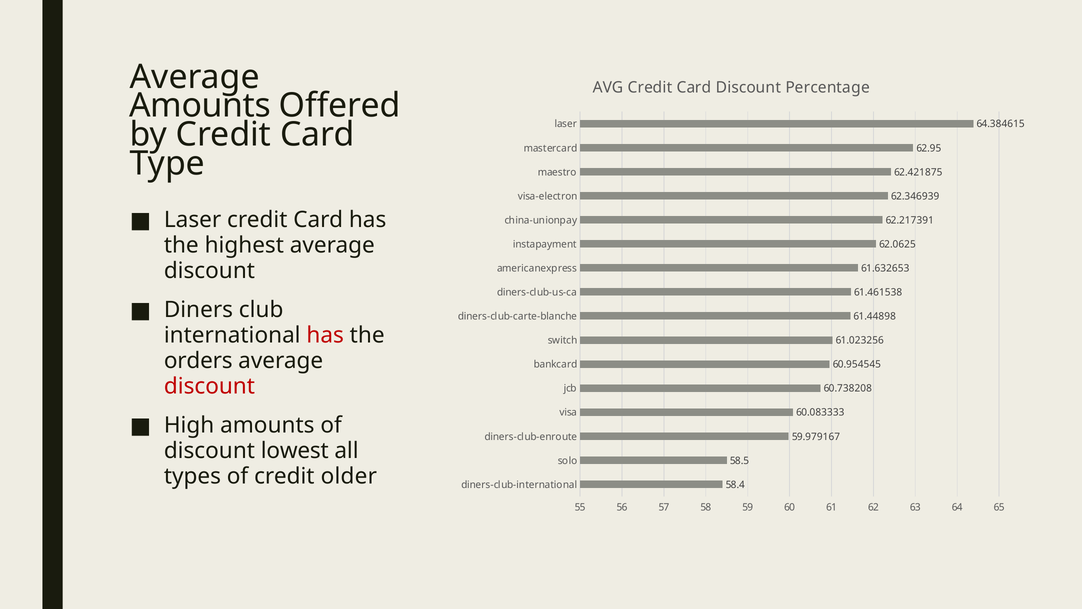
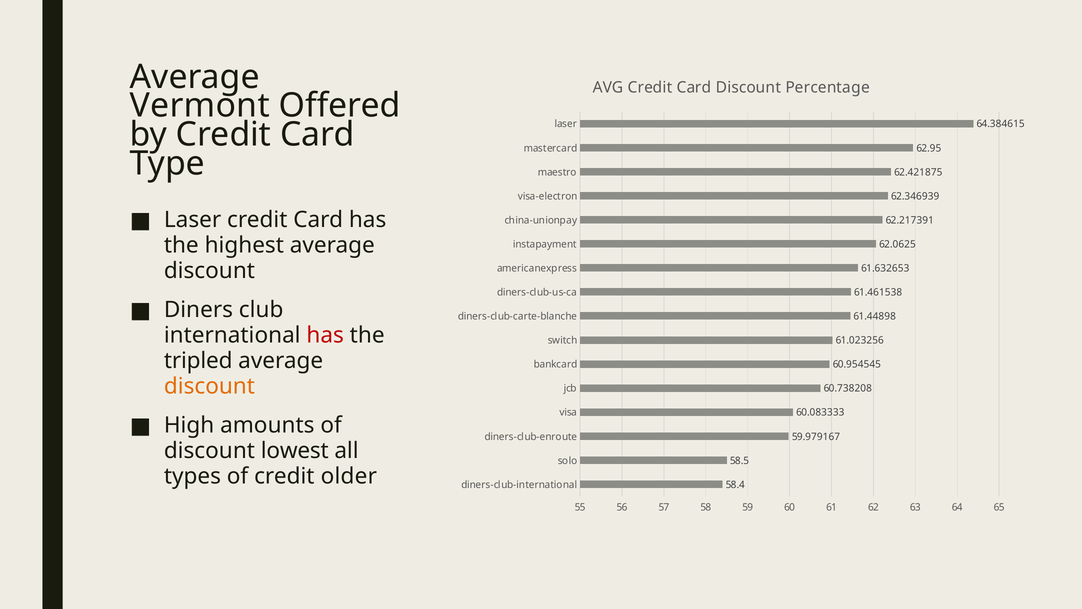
Amounts at (200, 106): Amounts -> Vermont
orders: orders -> tripled
discount at (209, 386) colour: red -> orange
